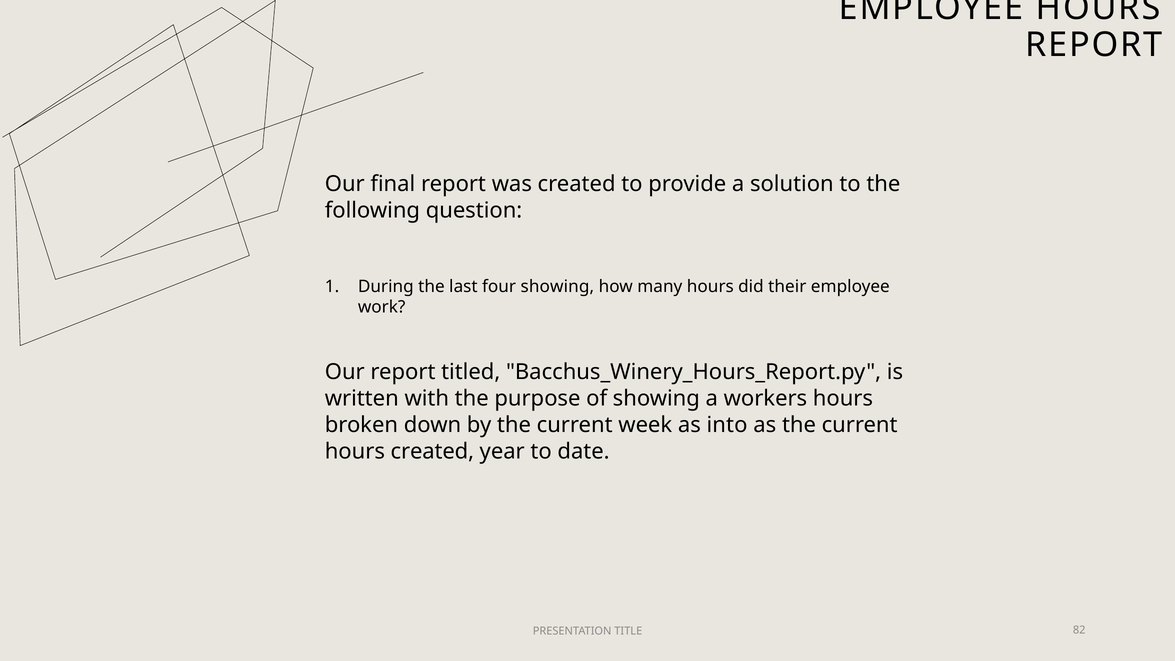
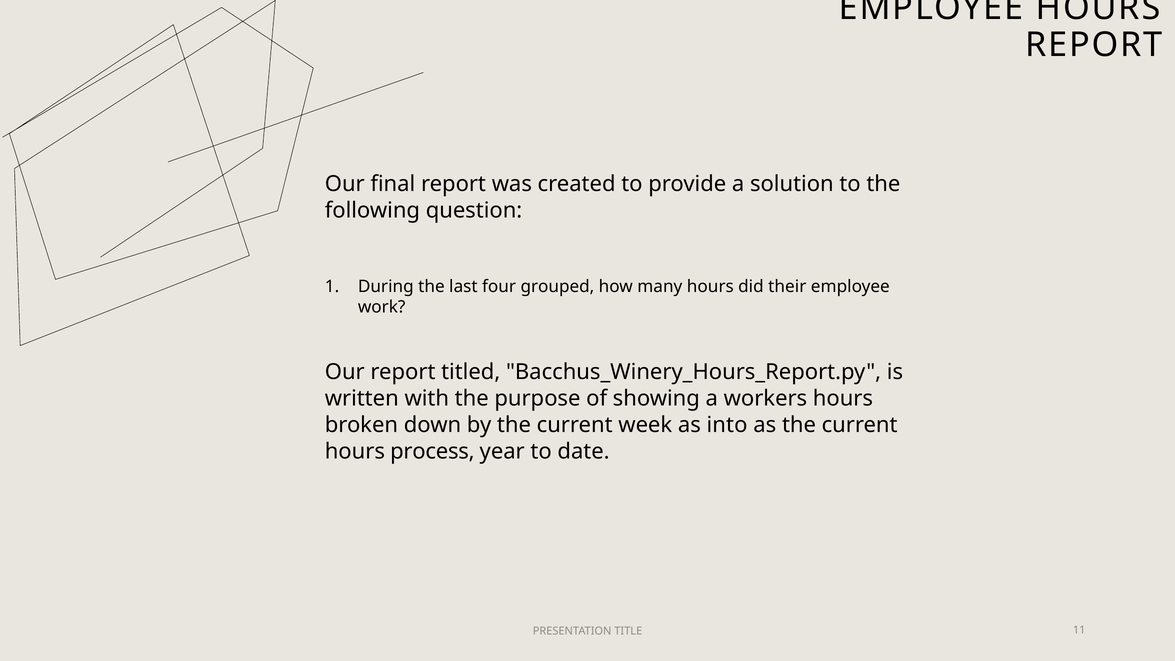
four showing: showing -> grouped
hours created: created -> process
82: 82 -> 11
